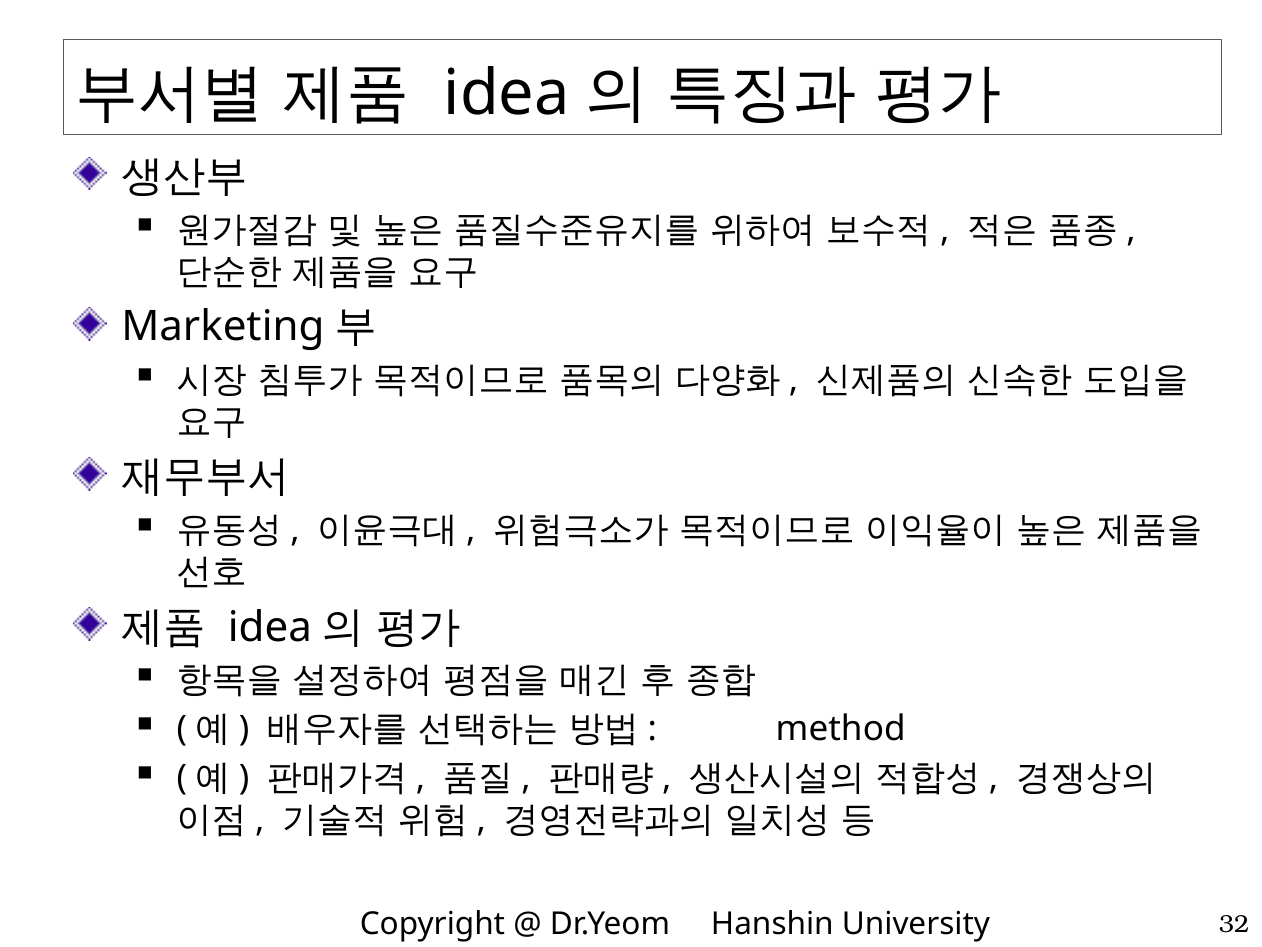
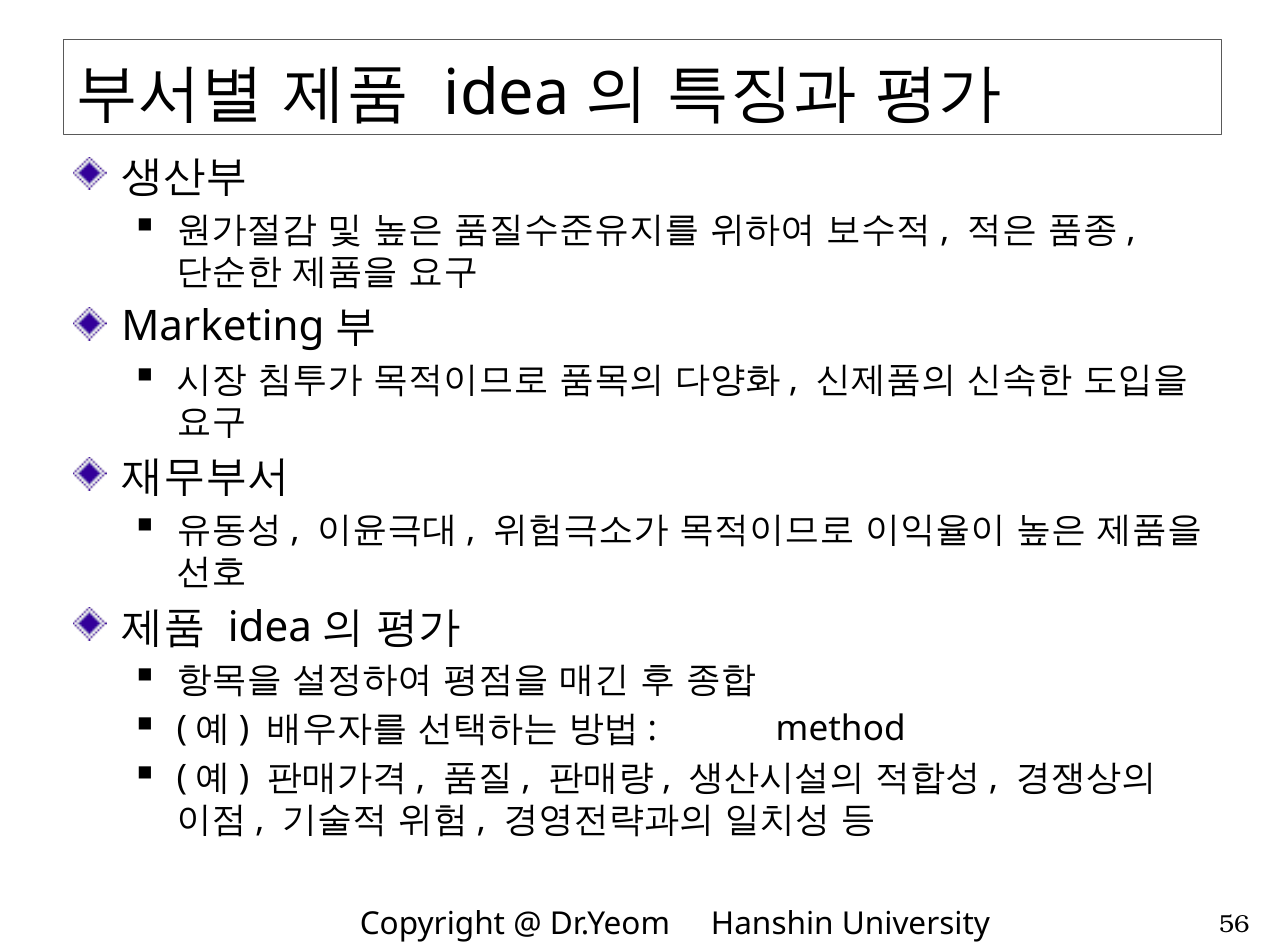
32: 32 -> 56
